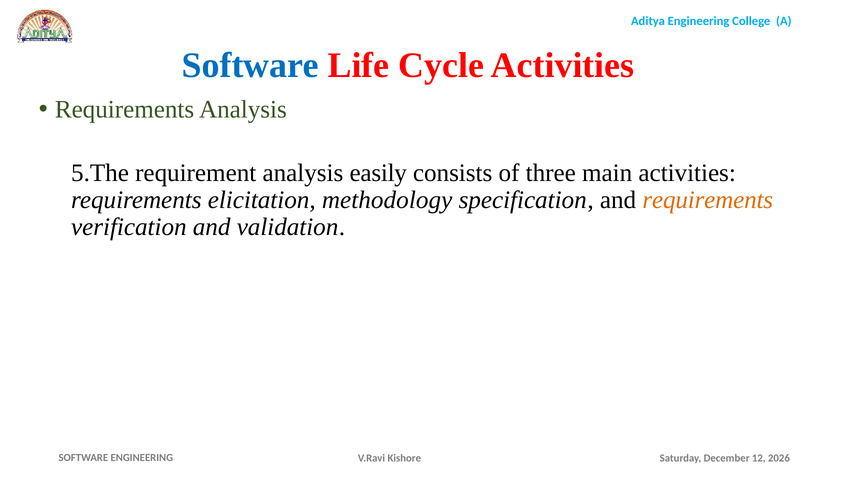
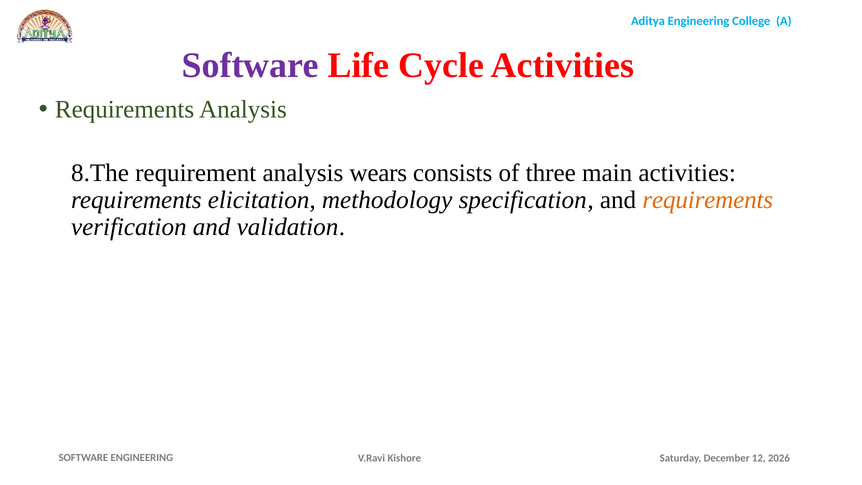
Software at (250, 65) colour: blue -> purple
5.The: 5.The -> 8.The
easily: easily -> wears
